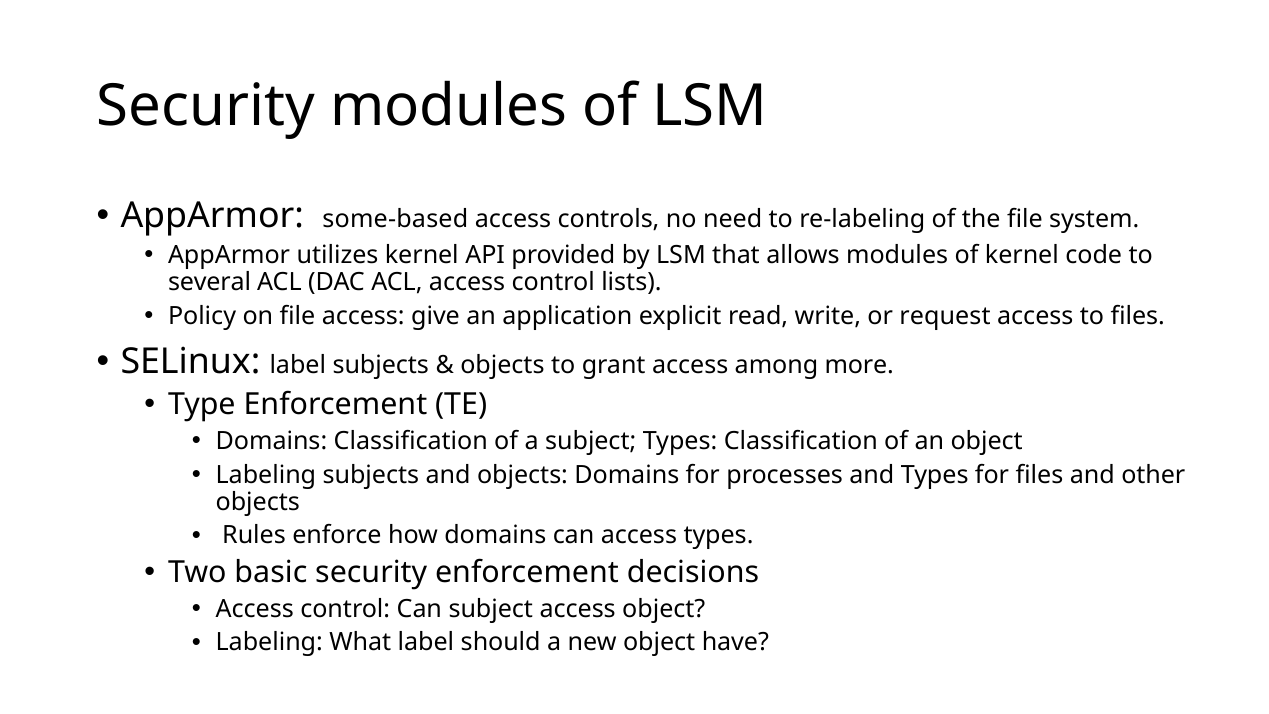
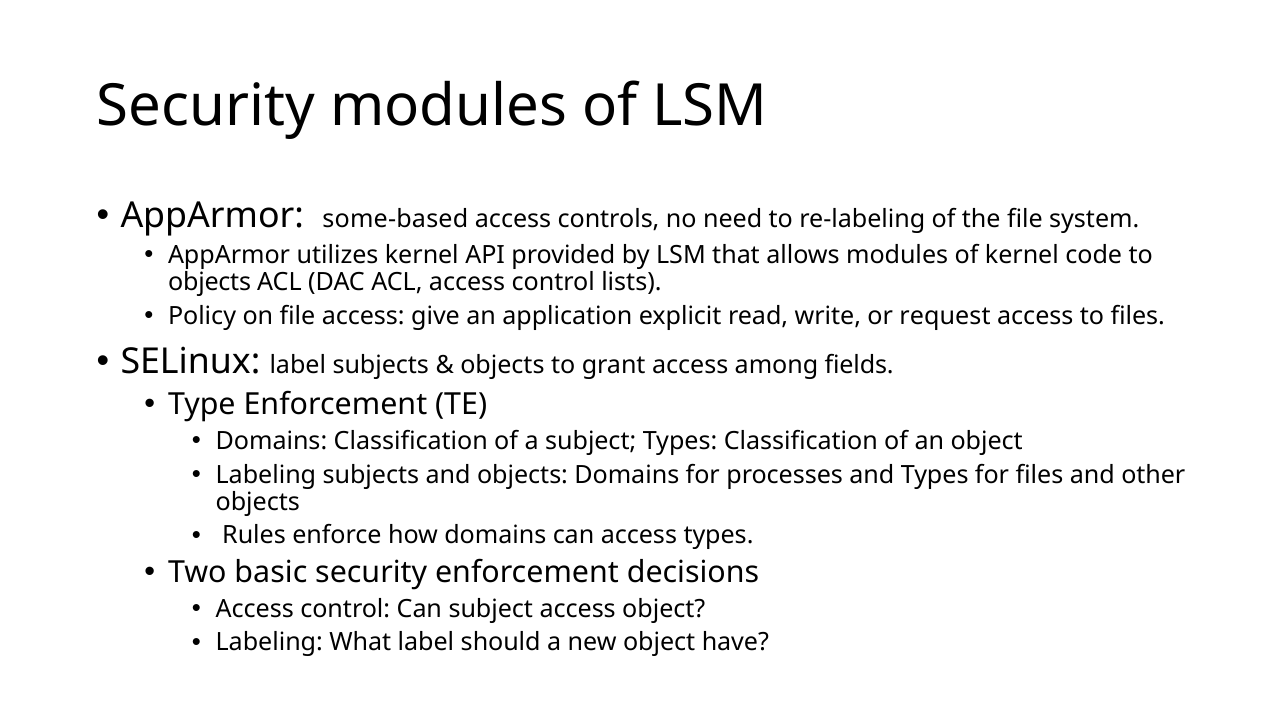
several at (210, 282): several -> objects
more: more -> fields
